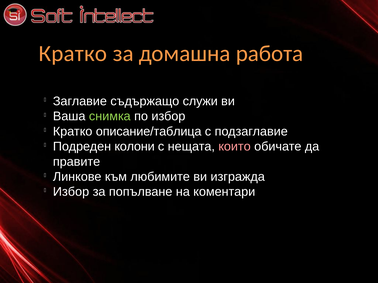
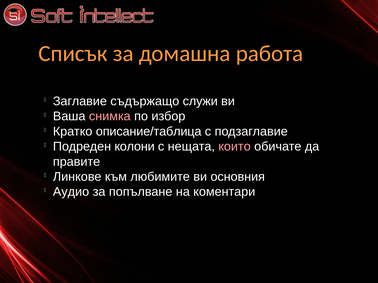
Кратко at (73, 54): Кратко -> Списък
снимка colour: light green -> pink
изгражда: изгражда -> основния
Избор at (71, 192): Избор -> Аудио
